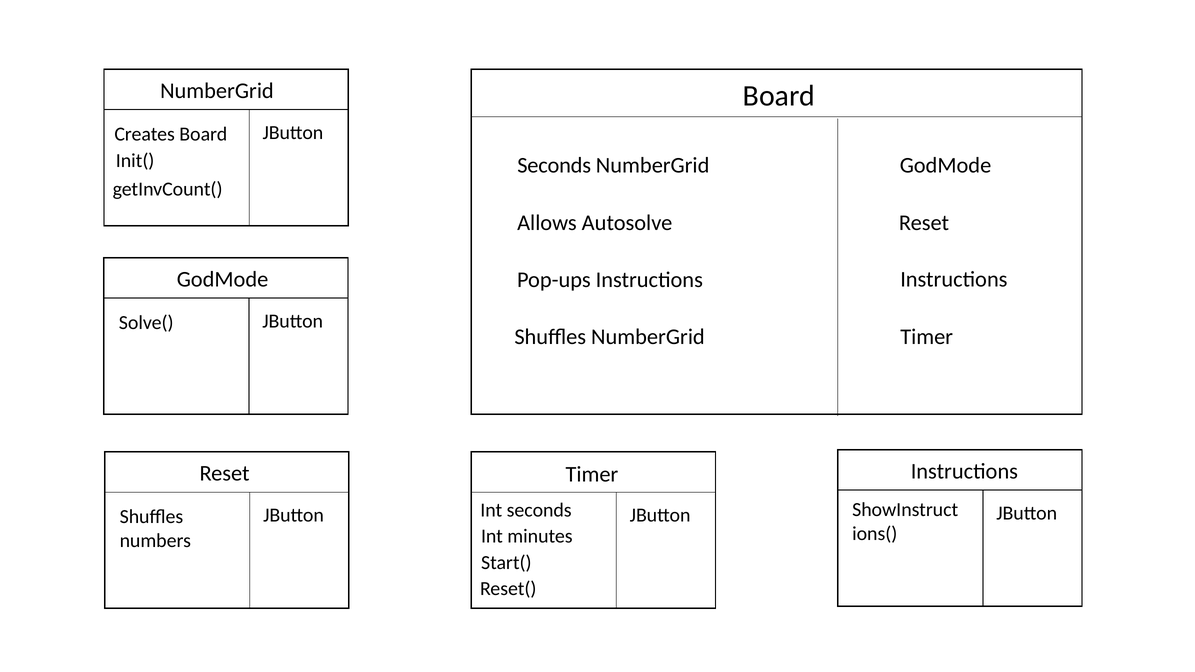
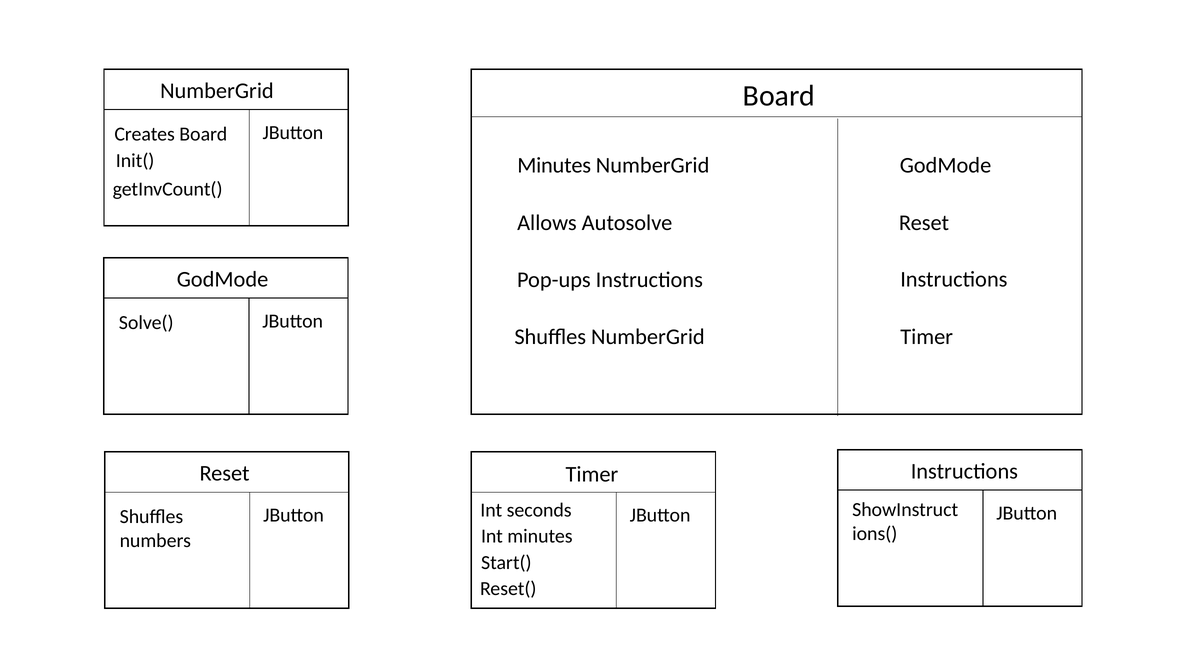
Seconds at (554, 165): Seconds -> Minutes
